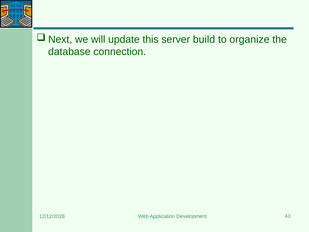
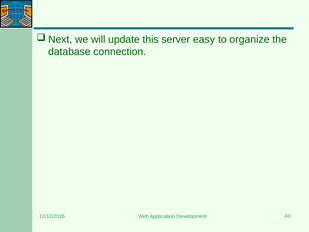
build: build -> easy
